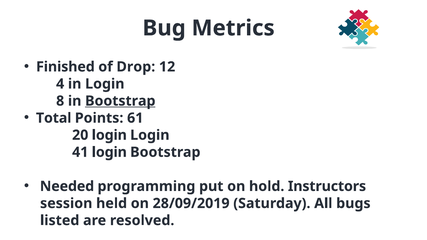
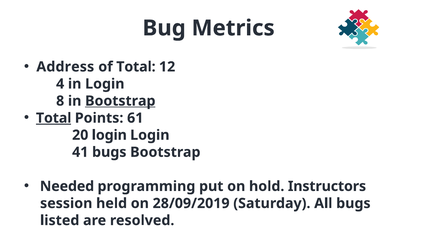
Finished: Finished -> Address
of Drop: Drop -> Total
Total at (54, 118) underline: none -> present
41 login: login -> bugs
